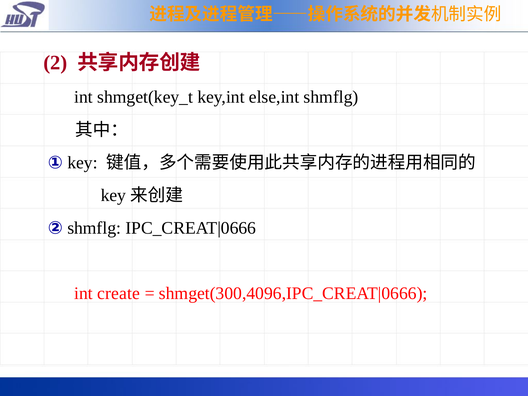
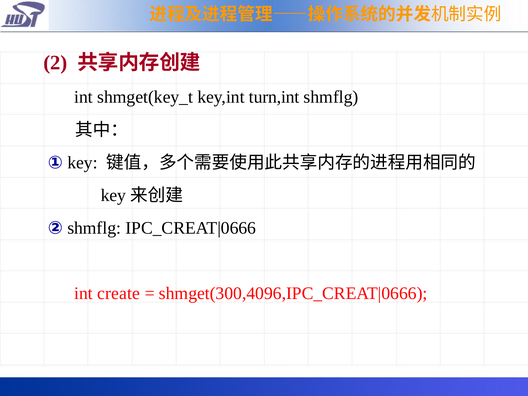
else,int: else,int -> turn,int
